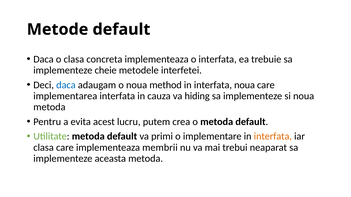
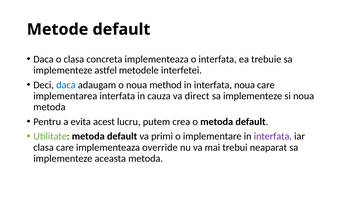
cheie: cheie -> astfel
hiding: hiding -> direct
interfata at (273, 137) colour: orange -> purple
membrii: membrii -> override
